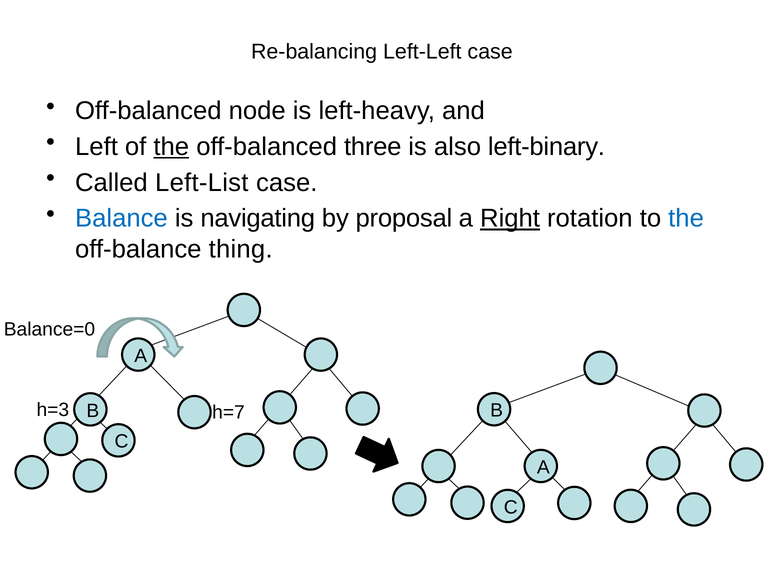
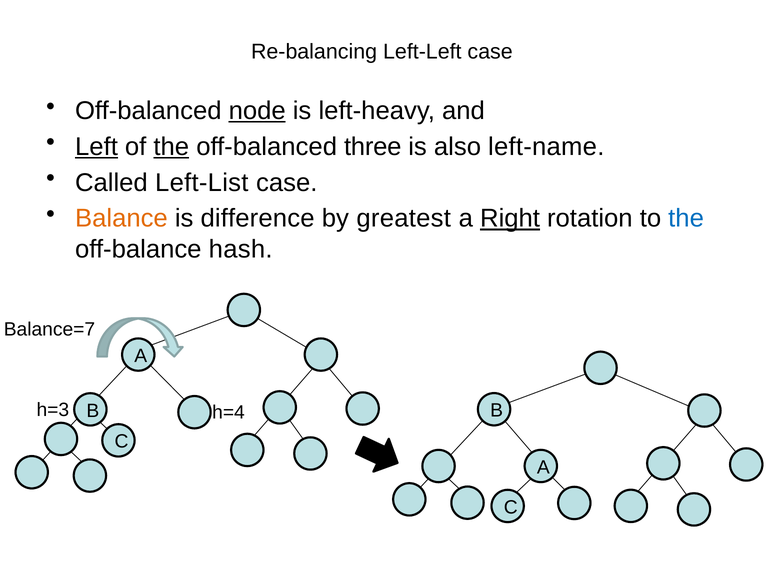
node underline: none -> present
Left underline: none -> present
left-binary: left-binary -> left-name
Balance colour: blue -> orange
navigating: navigating -> difference
proposal: proposal -> greatest
thing: thing -> hash
Balance=0: Balance=0 -> Balance=7
h=7: h=7 -> h=4
